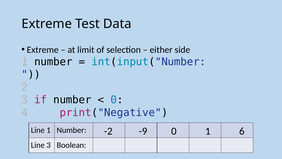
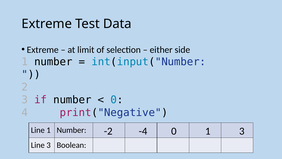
-9: -9 -> -4
1 6: 6 -> 3
